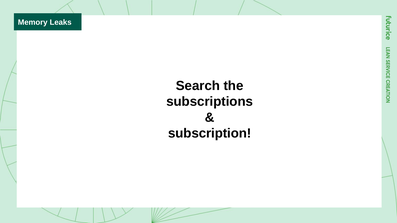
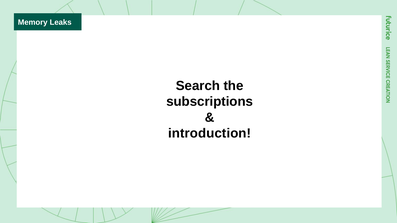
subscription: subscription -> introduction
